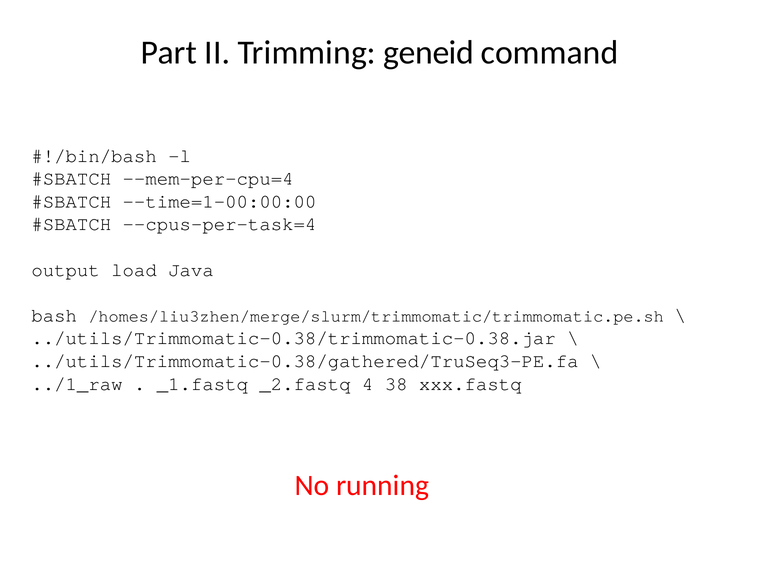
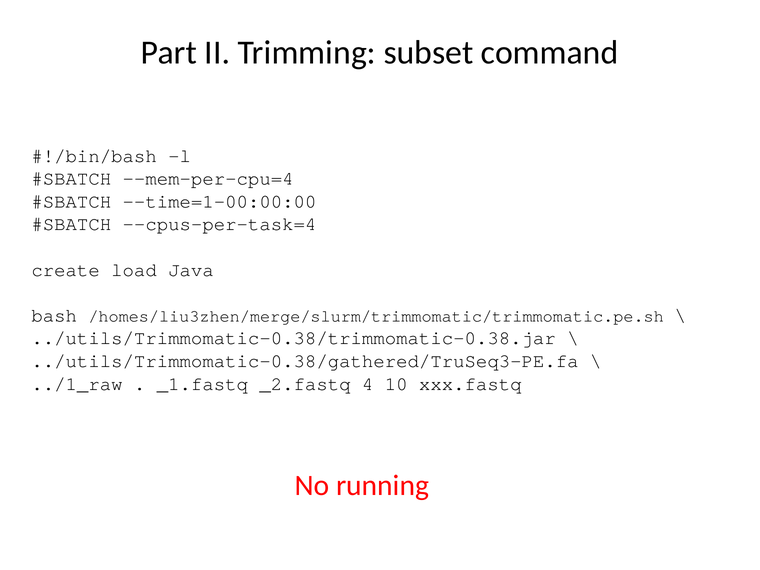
geneid: geneid -> subset
output: output -> create
38: 38 -> 10
